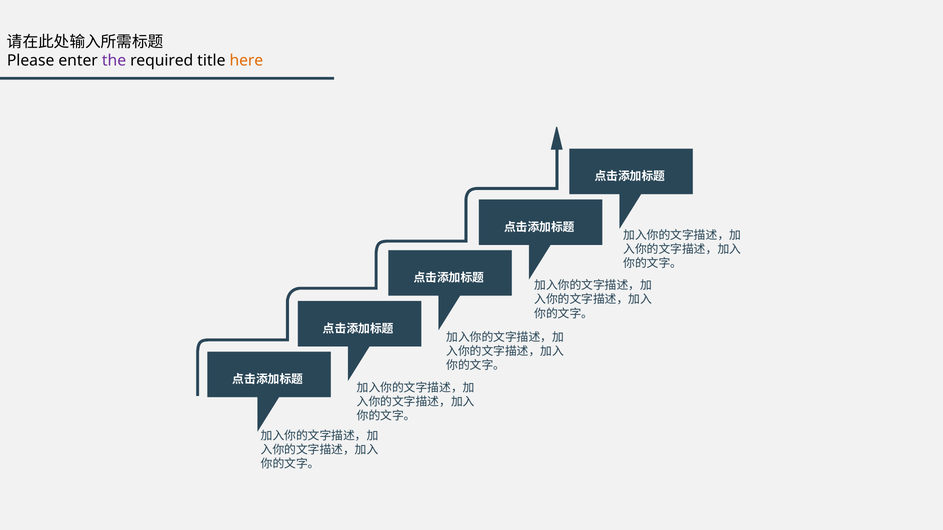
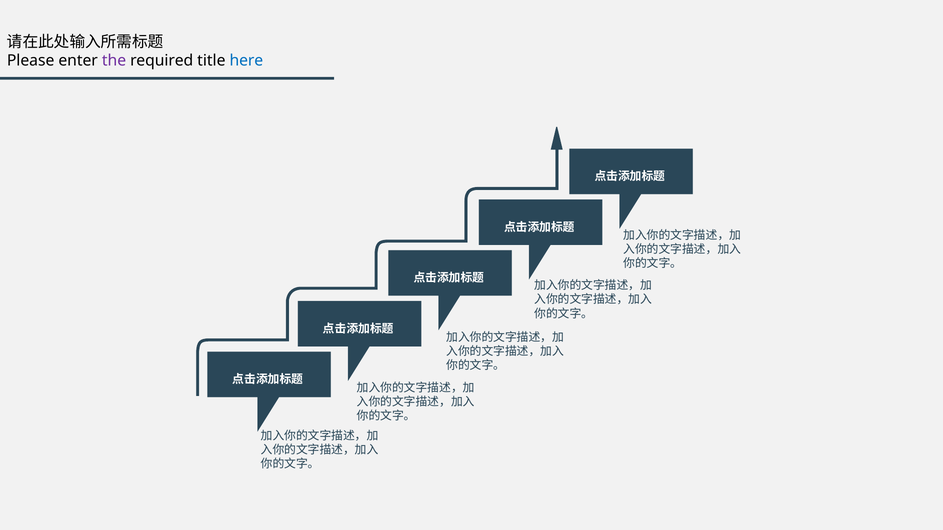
here colour: orange -> blue
